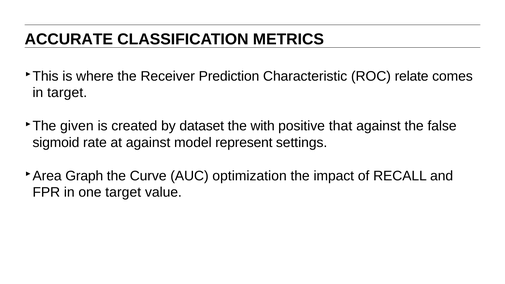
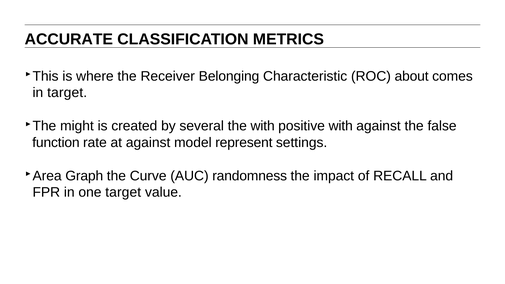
Prediction: Prediction -> Belonging
relate: relate -> about
given: given -> might
dataset: dataset -> several
positive that: that -> with
sigmoid: sigmoid -> function
optimization: optimization -> randomness
